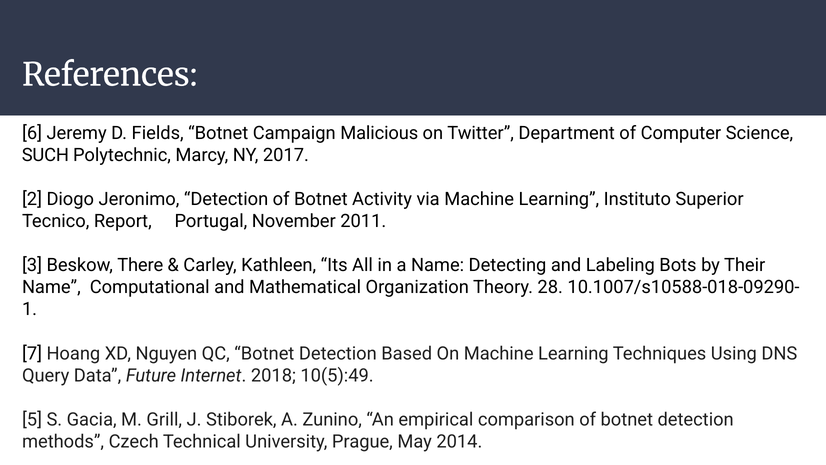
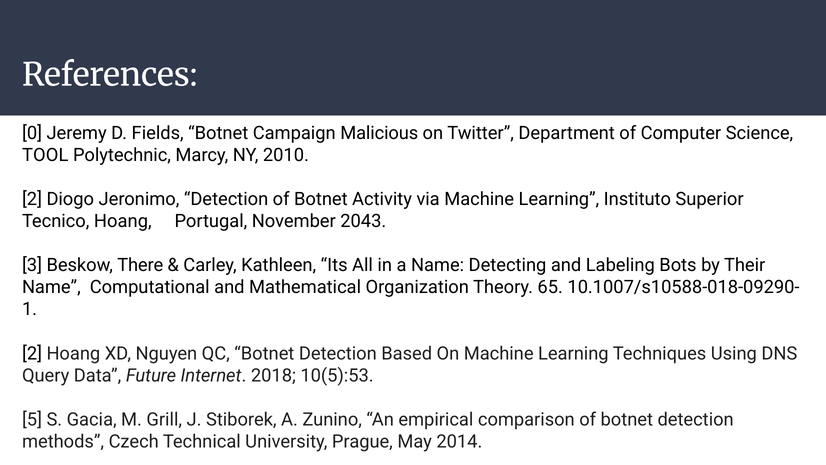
6: 6 -> 0
SUCH: SUCH -> TOOL
2017: 2017 -> 2010
Tecnico Report: Report -> Hoang
2011: 2011 -> 2043
28: 28 -> 65
7 at (32, 353): 7 -> 2
10(5):49: 10(5):49 -> 10(5):53
